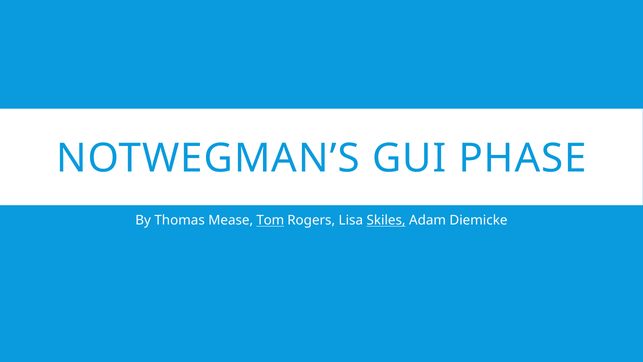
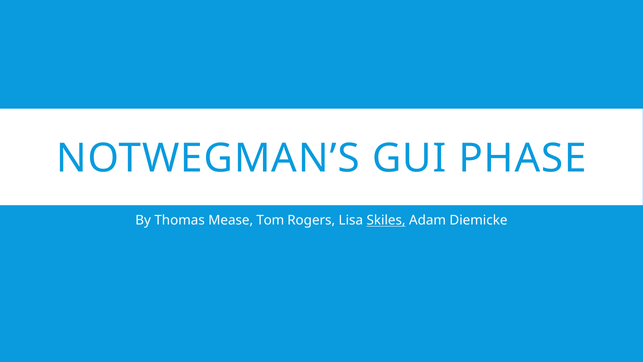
Tom underline: present -> none
